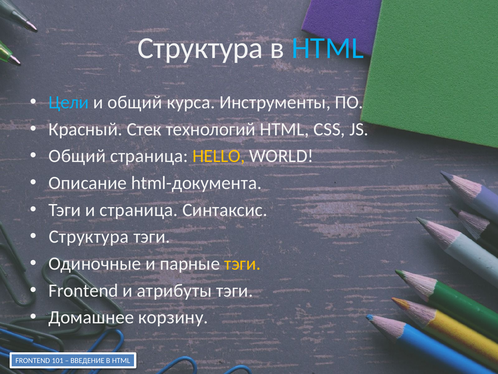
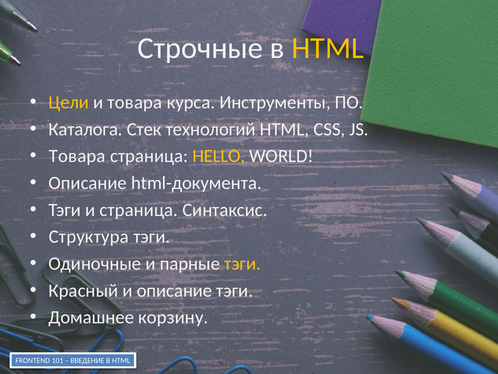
Структура at (200, 48): Структура -> Строчные
HTML at (328, 48) colour: light blue -> yellow
Цели colour: light blue -> yellow
и общий: общий -> товара
Красный: Красный -> Каталога
Общий at (77, 156): Общий -> Товара
Frontend at (83, 290): Frontend -> Красный
и атрибуты: атрибуты -> описание
